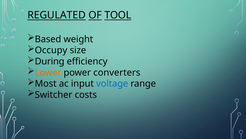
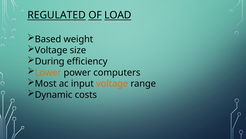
TOOL: TOOL -> LOAD
Occupy at (51, 50): Occupy -> Voltage
converters: converters -> computers
voltage at (112, 83) colour: blue -> orange
Switcher: Switcher -> Dynamic
